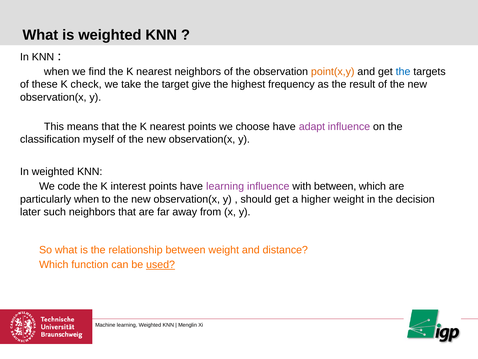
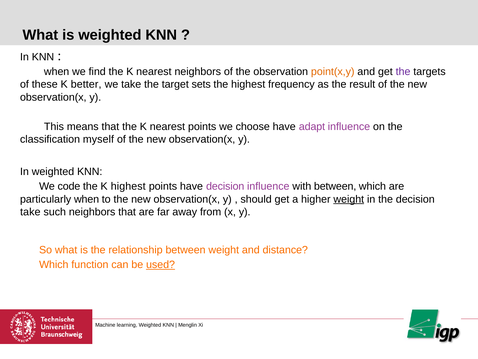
the at (403, 72) colour: blue -> purple
check: check -> better
give: give -> sets
K interest: interest -> highest
have learning: learning -> decision
weight at (349, 199) underline: none -> present
later at (30, 212): later -> take
